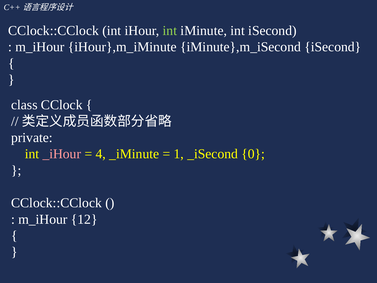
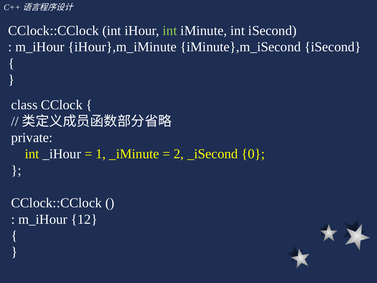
_iHour colour: pink -> white
4: 4 -> 1
1: 1 -> 2
